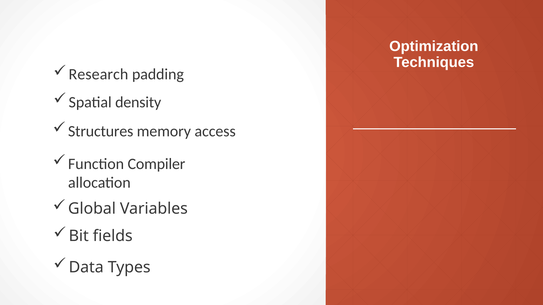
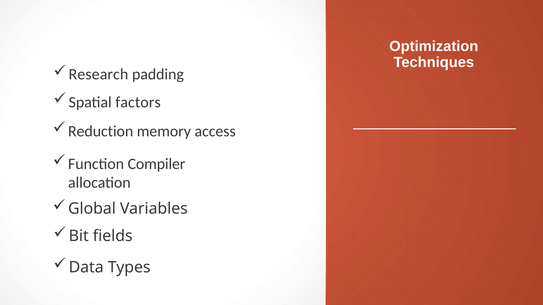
density: density -> factors
Structures: Structures -> Reduction
